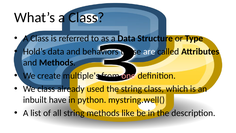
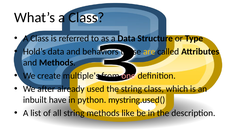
are colour: white -> yellow
We class: class -> after
mystring.well(: mystring.well( -> mystring.used(
